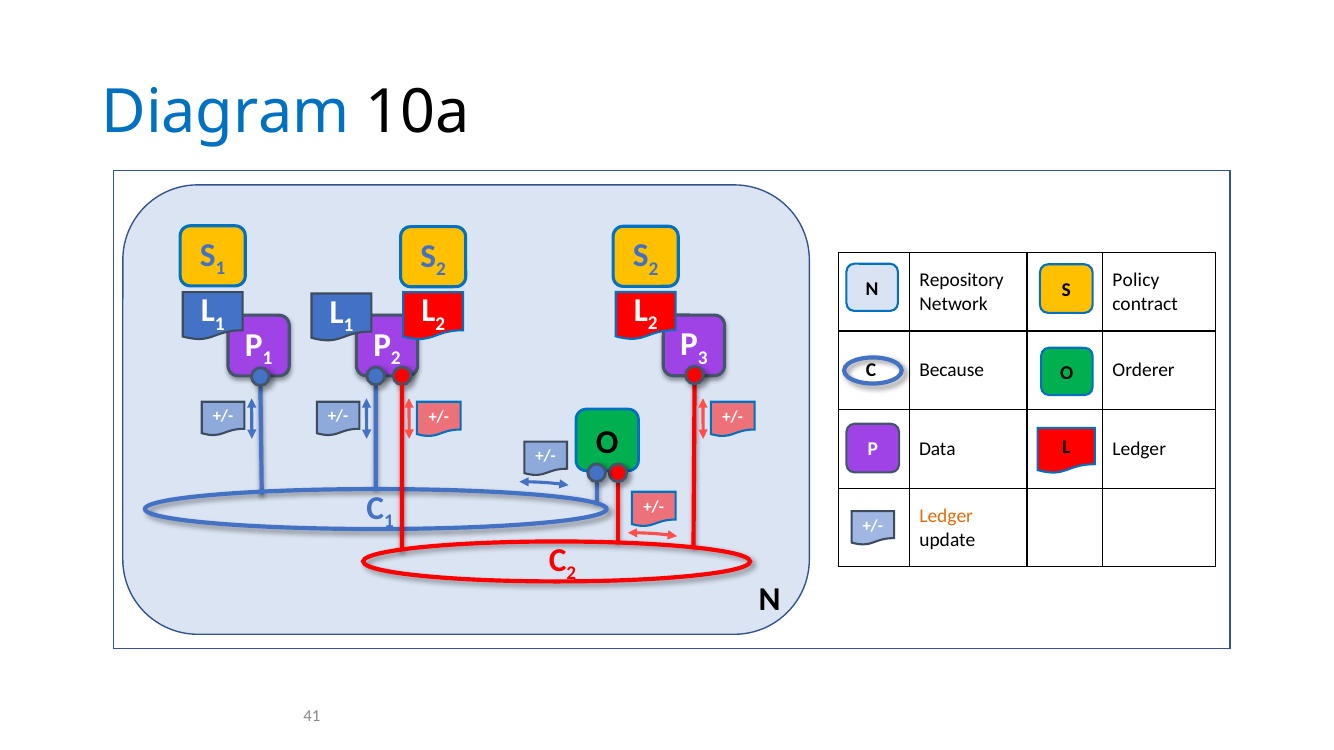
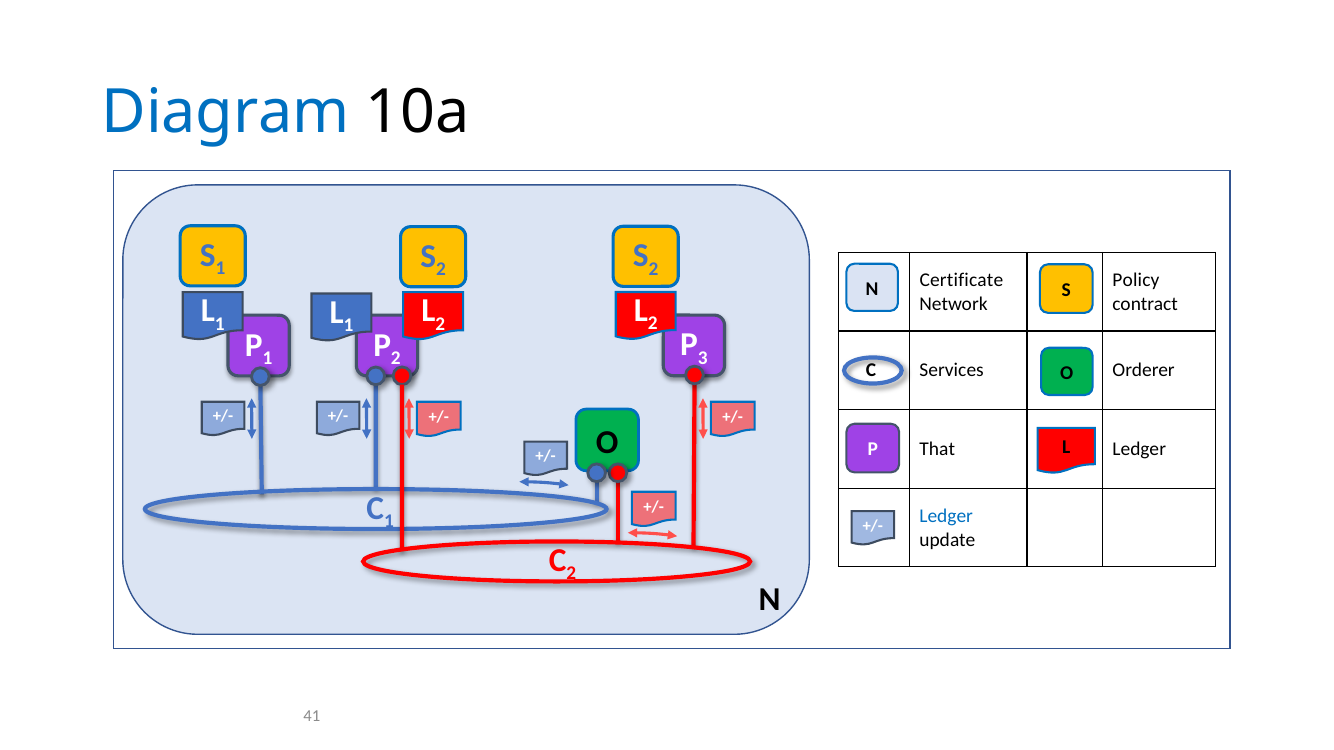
Repository: Repository -> Certificate
Because: Because -> Services
Data: Data -> That
Ledger at (946, 516) colour: orange -> blue
